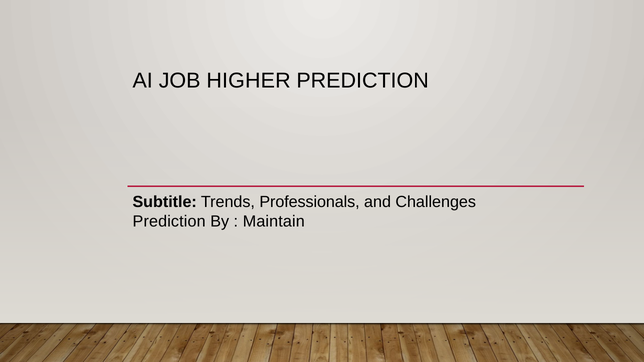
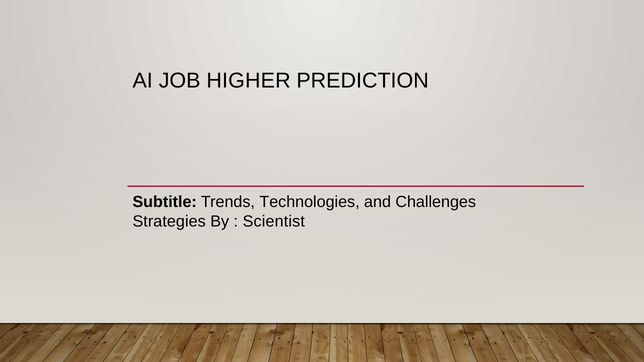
Professionals: Professionals -> Technologies
Prediction at (169, 221): Prediction -> Strategies
Maintain: Maintain -> Scientist
